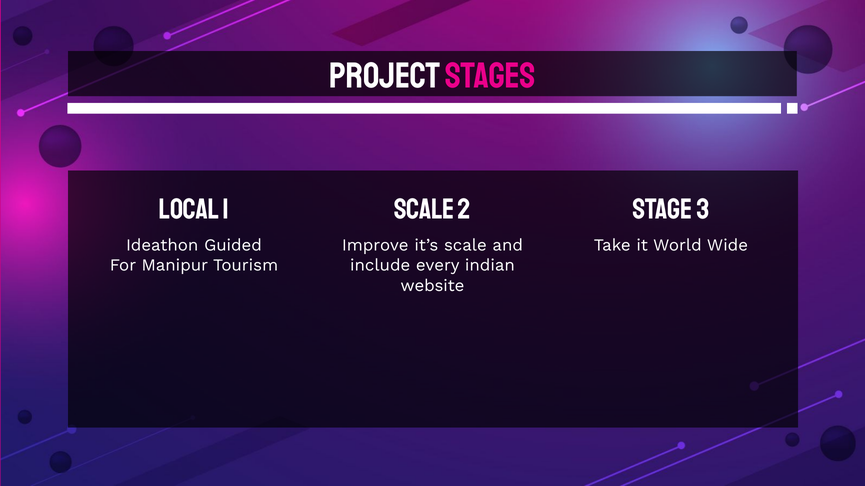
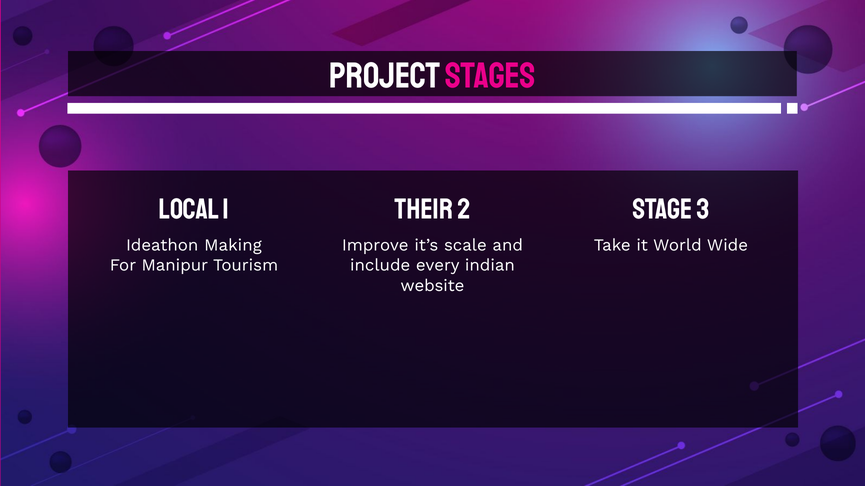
1 SCALE: SCALE -> THEIR
Guided: Guided -> Making
